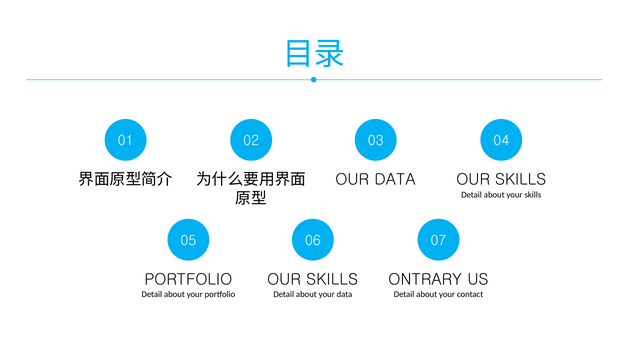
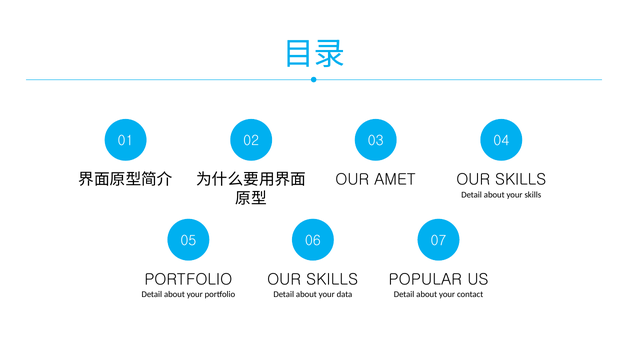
OUR DATA: DATA -> AMET
ONTRARY: ONTRARY -> POPULAR
